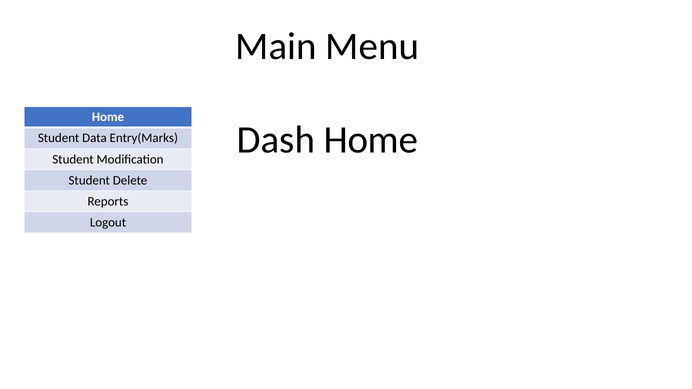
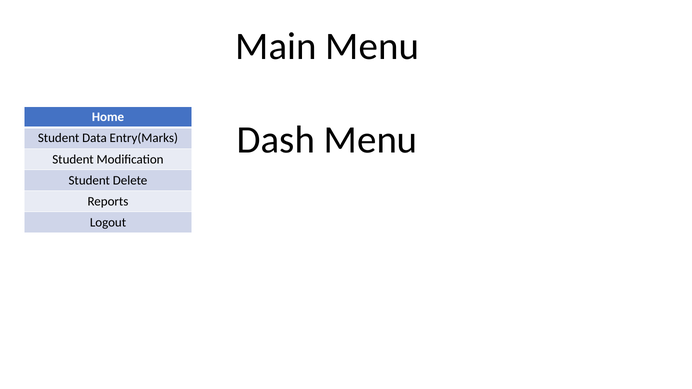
Dash Home: Home -> Menu
